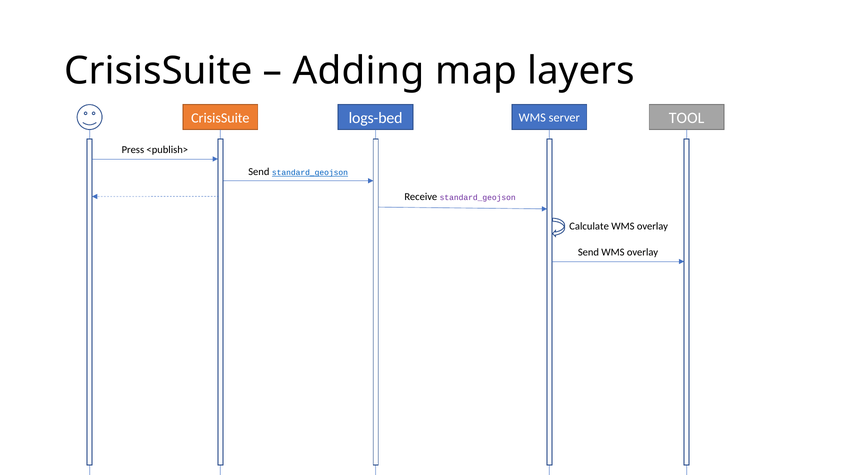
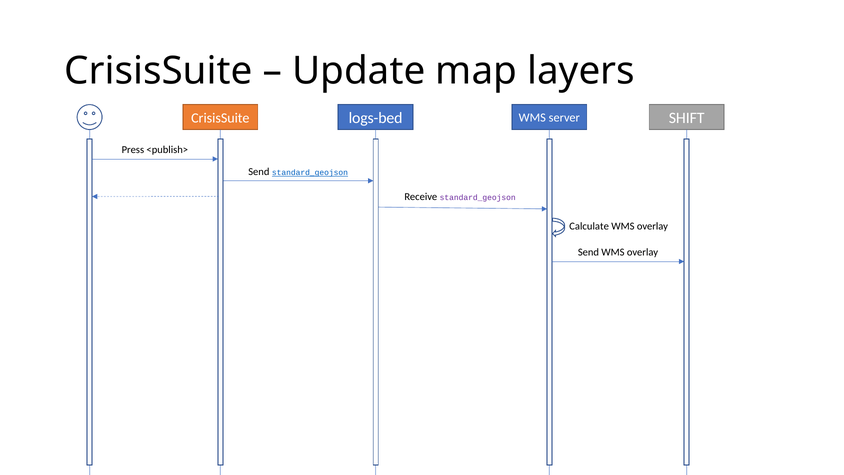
Adding: Adding -> Update
TOOL: TOOL -> SHIFT
